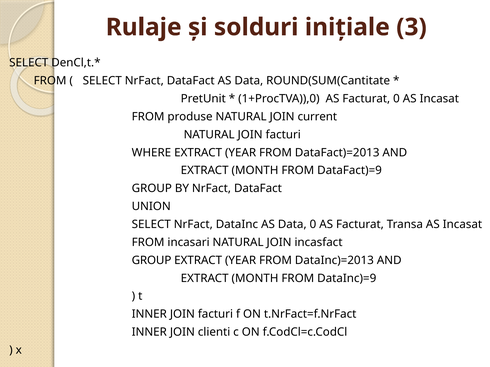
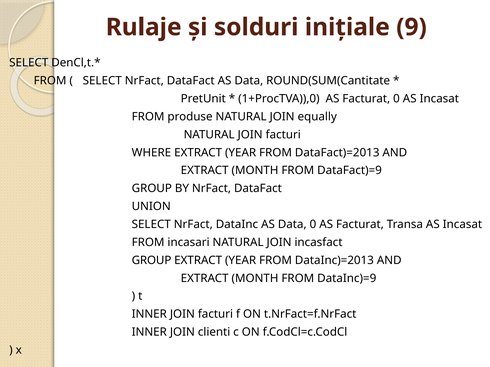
3: 3 -> 9
current: current -> equally
